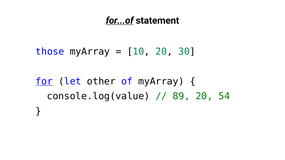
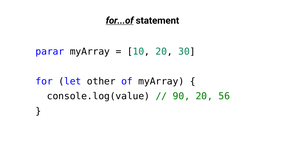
those: those -> parar
for underline: present -> none
89: 89 -> 90
54: 54 -> 56
